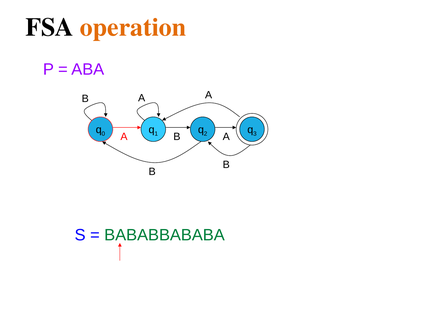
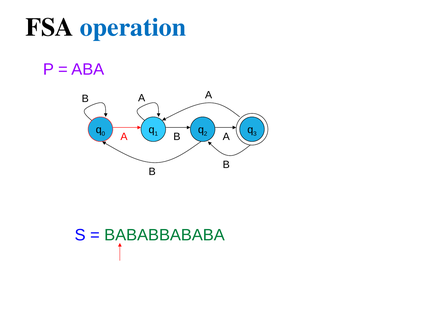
operation colour: orange -> blue
